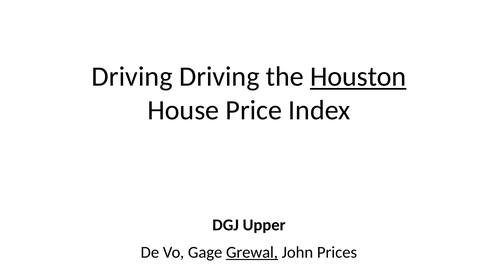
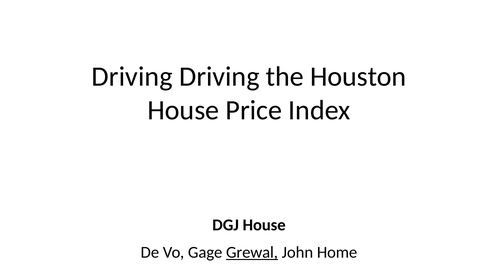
Houston underline: present -> none
DGJ Upper: Upper -> House
Prices: Prices -> Home
